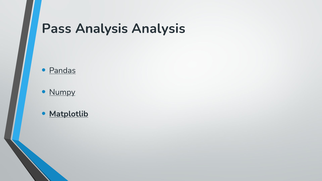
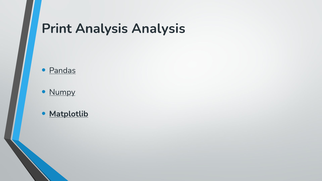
Pass: Pass -> Print
